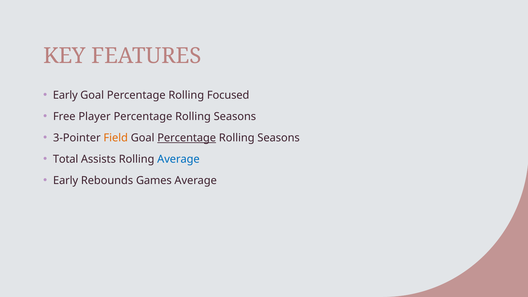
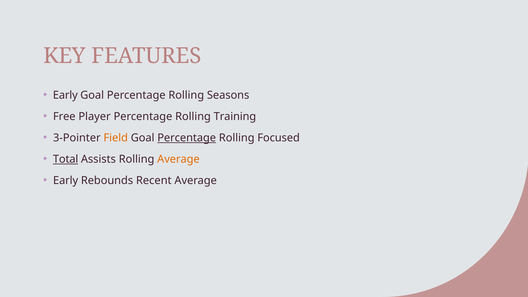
Focused: Focused -> Seasons
Seasons at (235, 116): Seasons -> Training
Seasons at (279, 138): Seasons -> Focused
Total underline: none -> present
Average at (178, 159) colour: blue -> orange
Games: Games -> Recent
